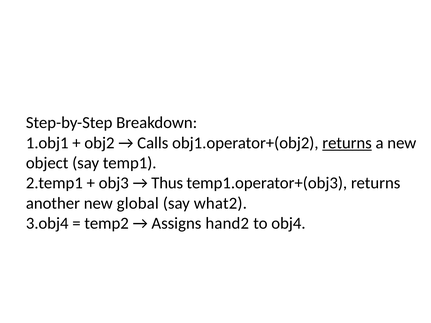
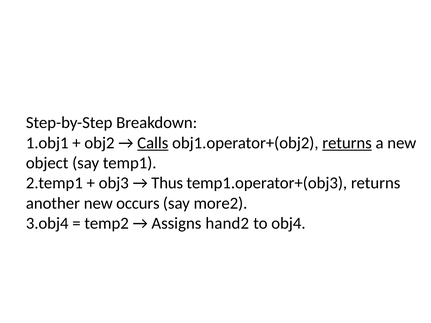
Calls underline: none -> present
global: global -> occurs
what2: what2 -> more2
